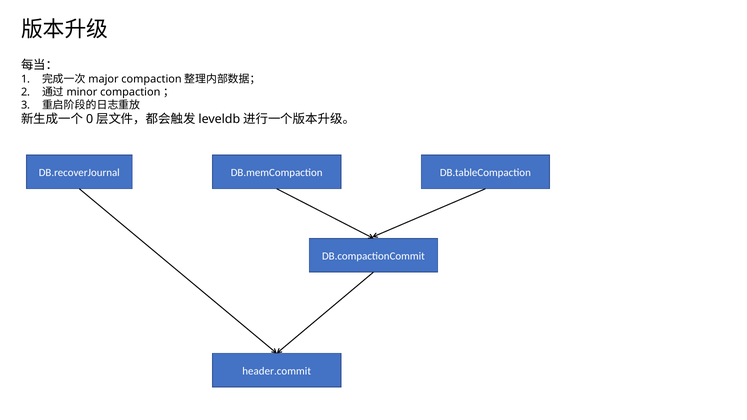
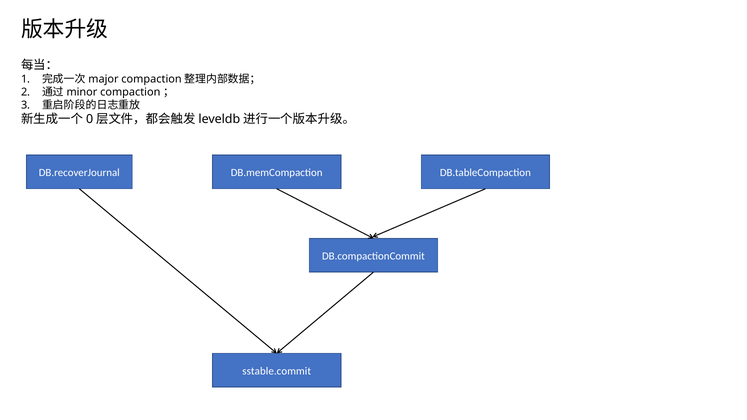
header.commit: header.commit -> sstable.commit
